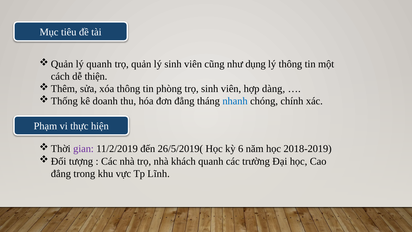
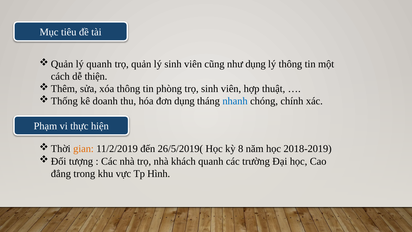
dàng: dàng -> thuật
đơn đẳng: đẳng -> dụng
gian colour: purple -> orange
6: 6 -> 8
Lĩnh: Lĩnh -> Hình
